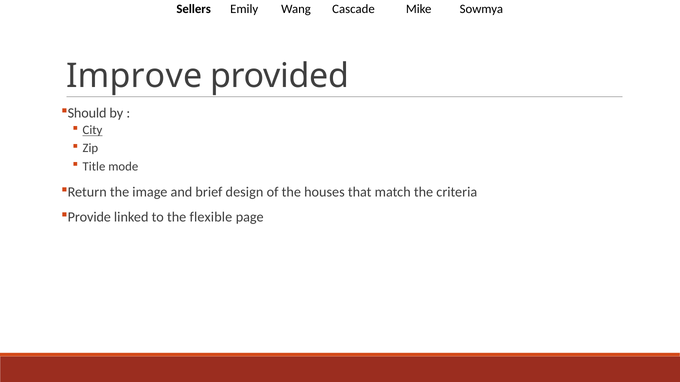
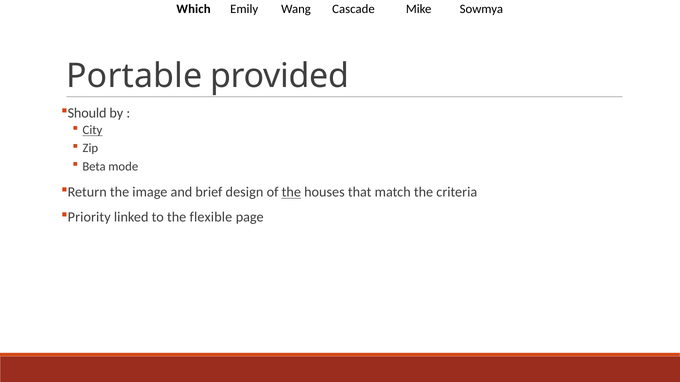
Sellers: Sellers -> Which
Improve: Improve -> Portable
Title: Title -> Beta
the at (291, 192) underline: none -> present
Provide: Provide -> Priority
